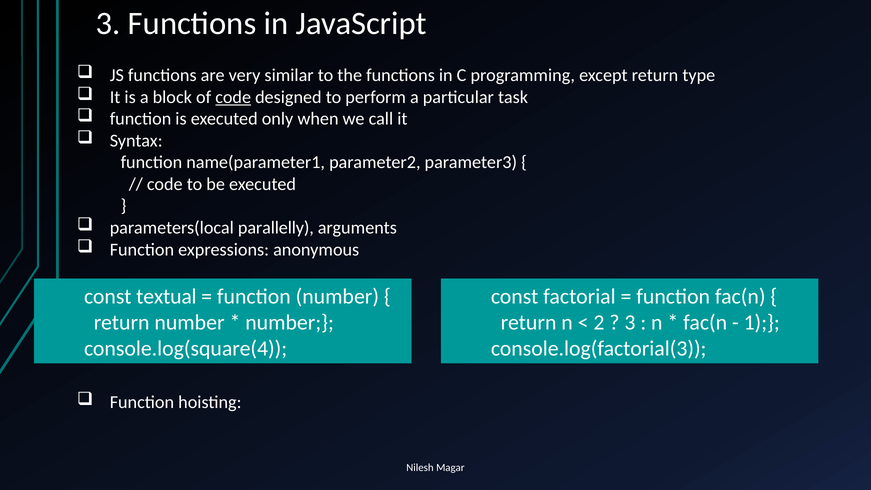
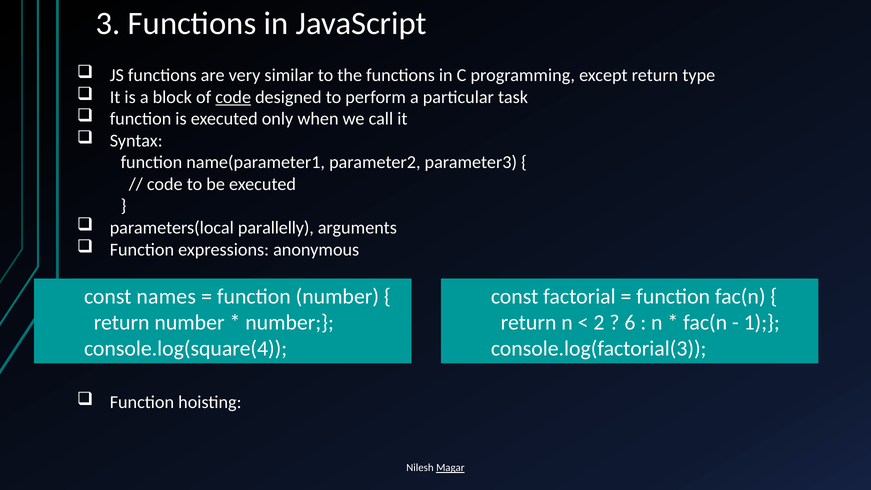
textual: textual -> names
3 at (630, 323): 3 -> 6
Magar underline: none -> present
